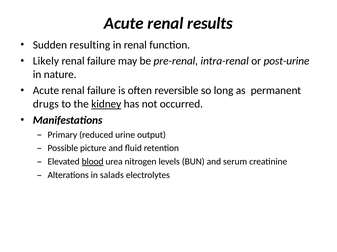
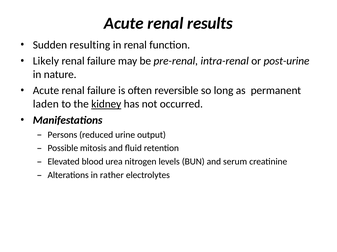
drugs: drugs -> laden
Primary: Primary -> Persons
picture: picture -> mitosis
blood underline: present -> none
salads: salads -> rather
